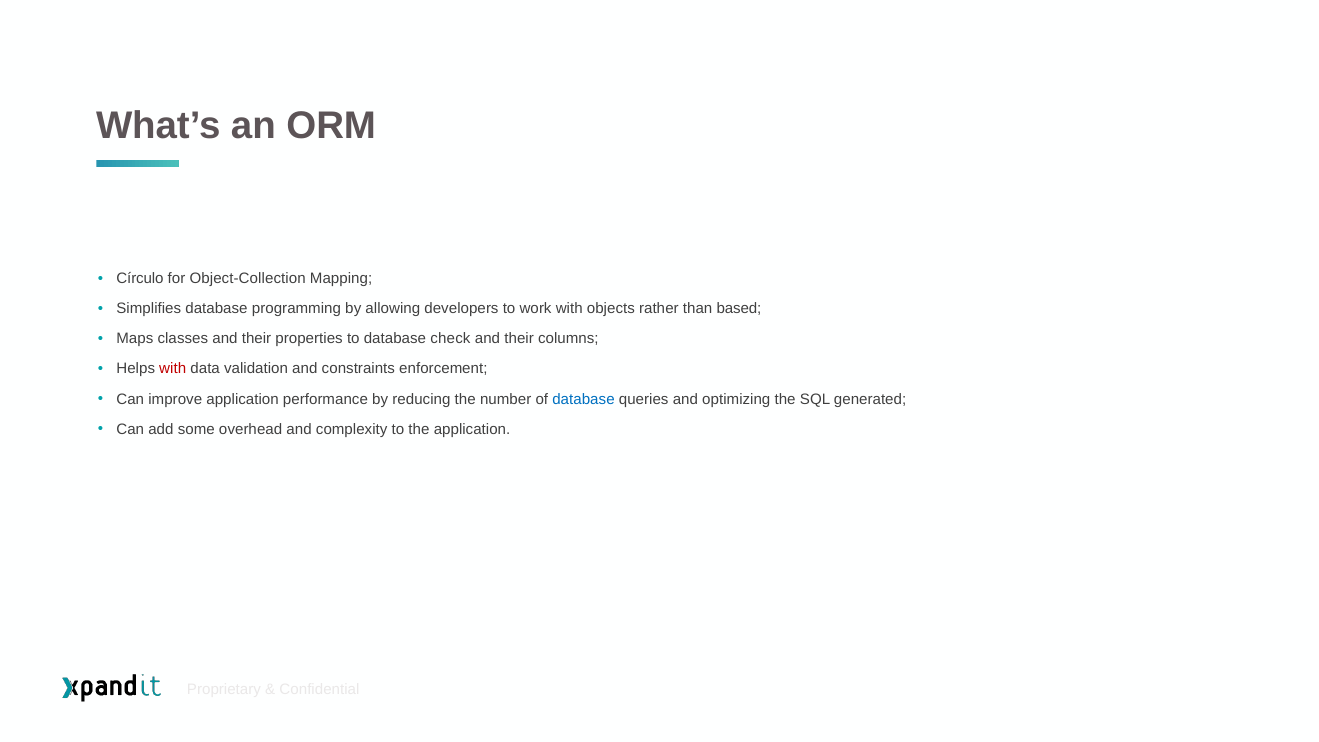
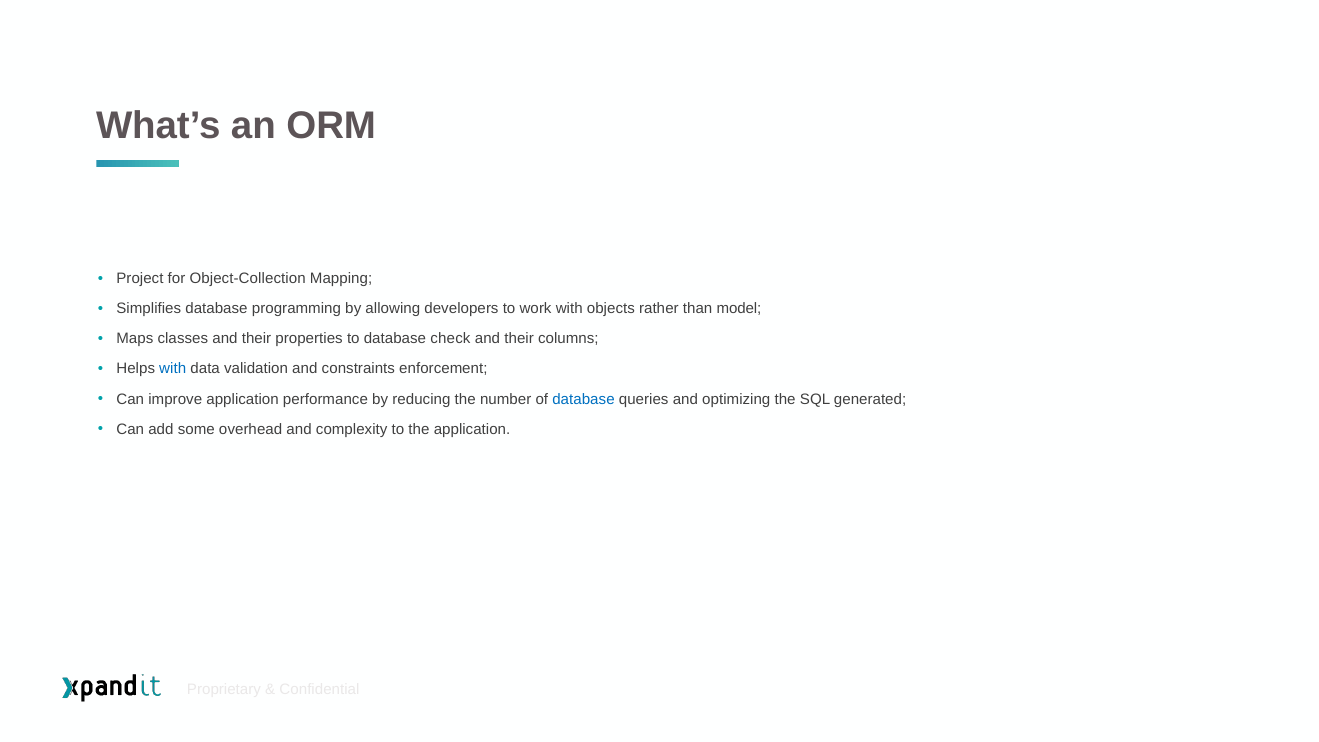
Círculo: Círculo -> Project
based: based -> model
with at (173, 369) colour: red -> blue
